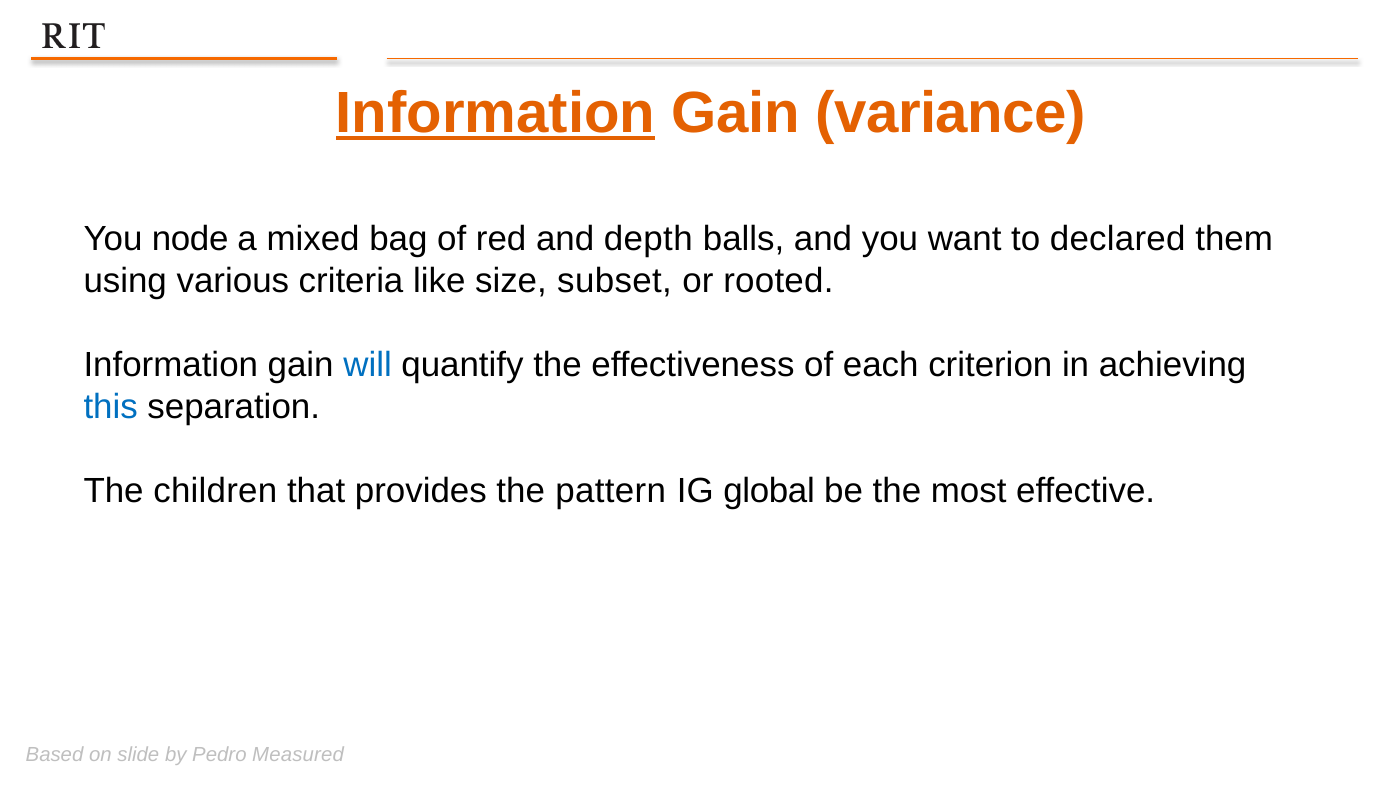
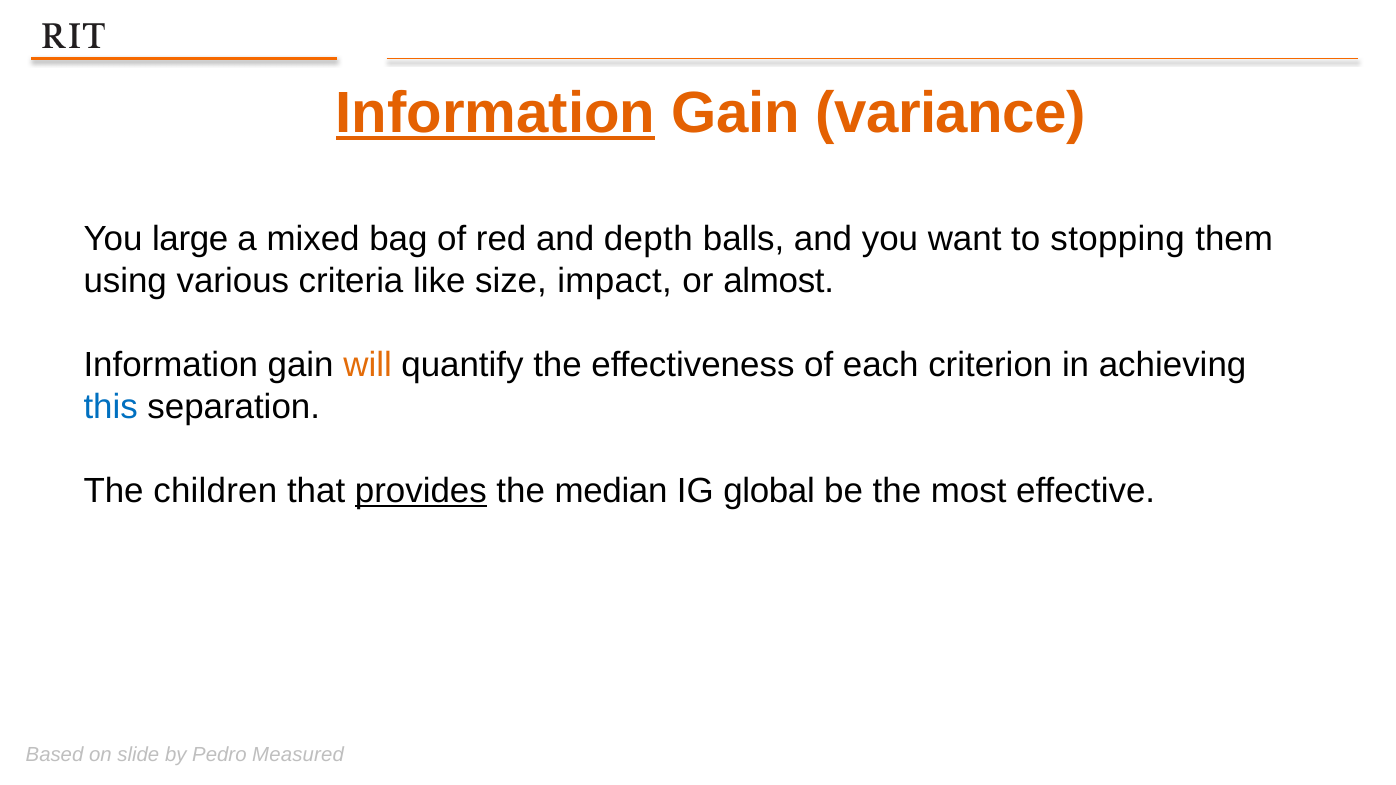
node: node -> large
declared: declared -> stopping
subset: subset -> impact
rooted: rooted -> almost
will colour: blue -> orange
provides underline: none -> present
pattern: pattern -> median
